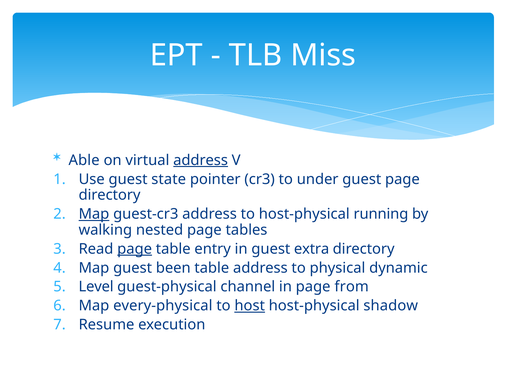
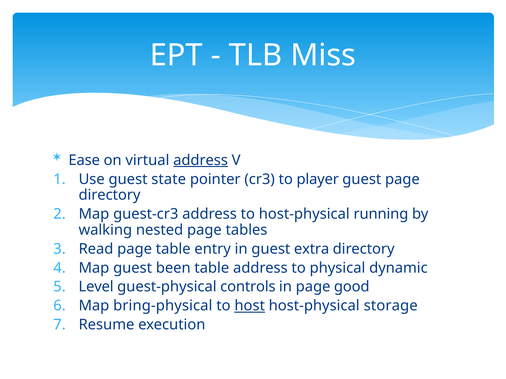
Able: Able -> Ease
under: under -> player
Map at (94, 214) underline: present -> none
page at (135, 249) underline: present -> none
channel: channel -> controls
from: from -> good
every-physical: every-physical -> bring-physical
shadow: shadow -> storage
